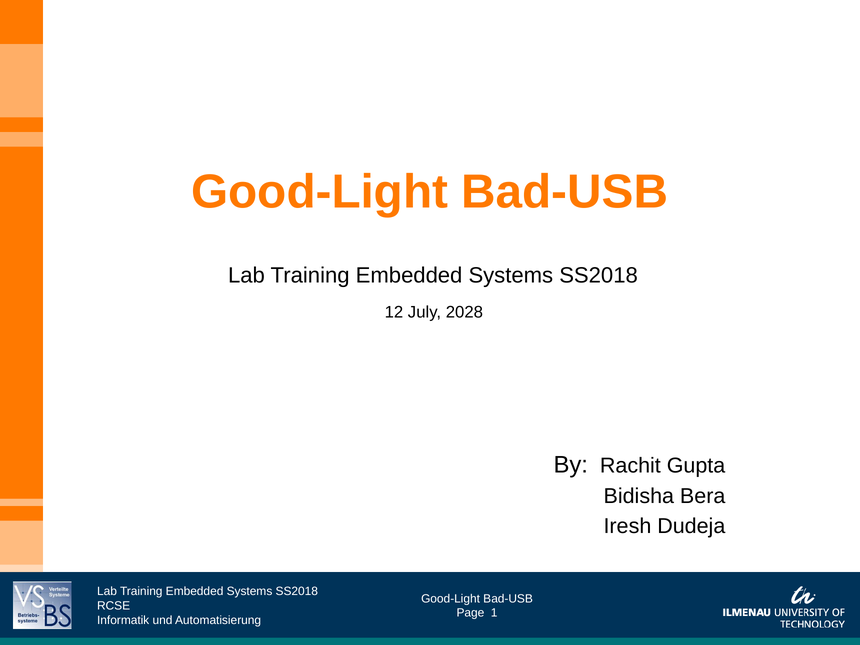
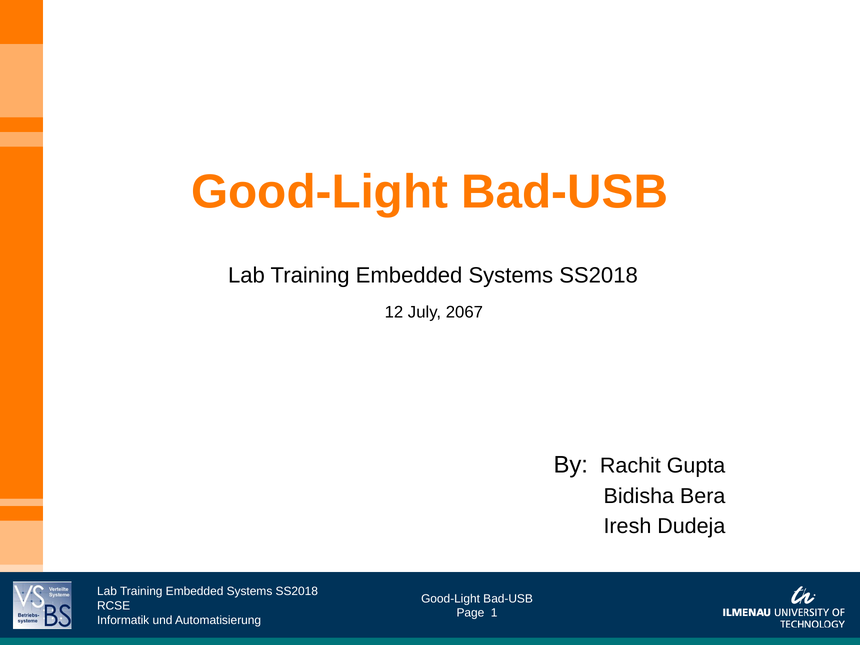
2028: 2028 -> 2067
